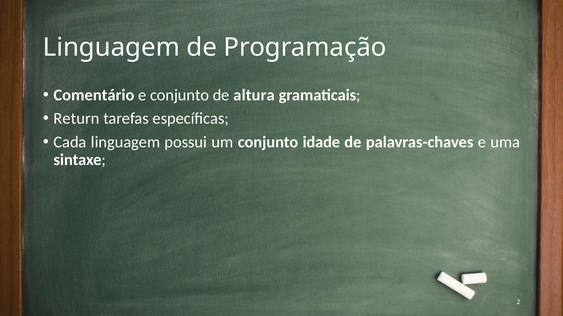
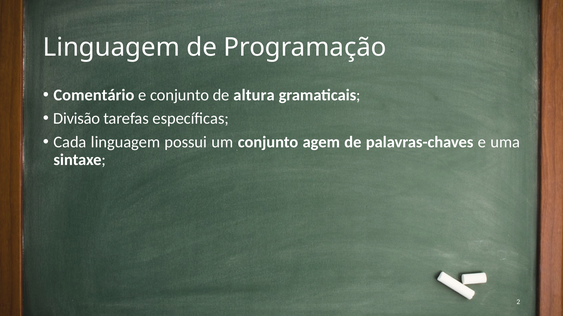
Return: Return -> Divisão
idade: idade -> agem
